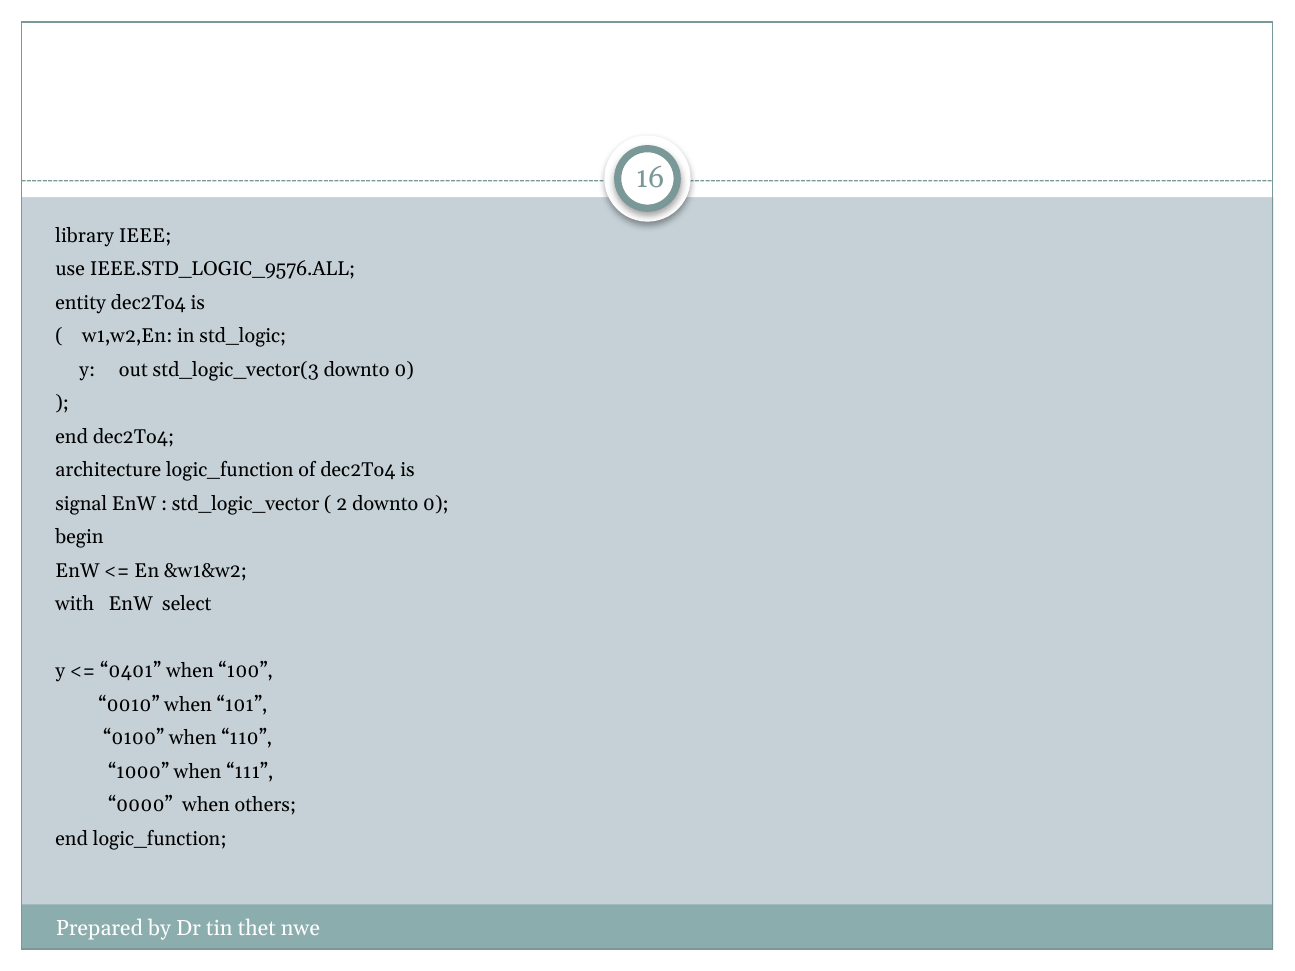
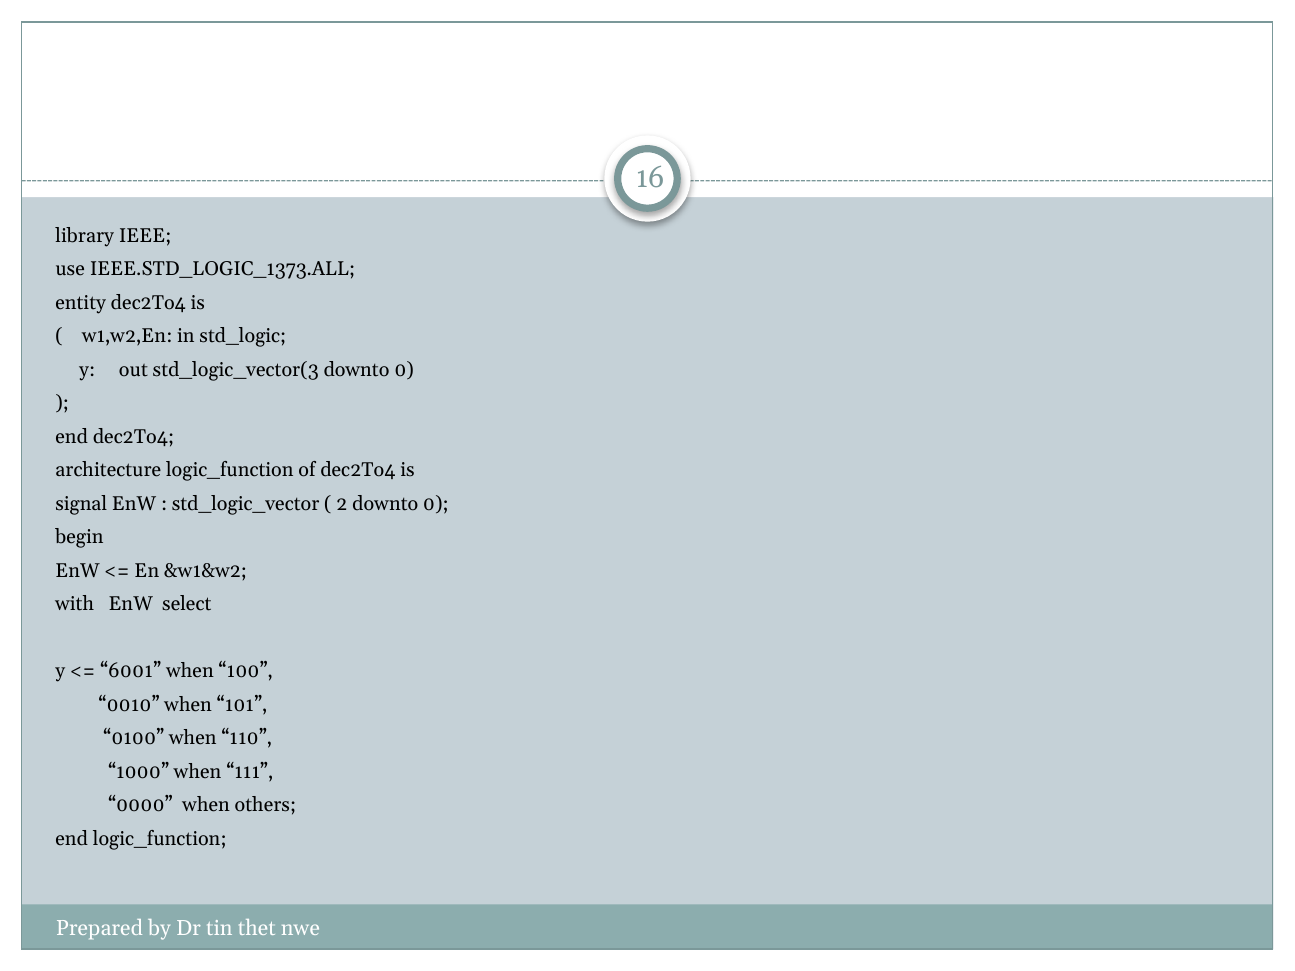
IEEE.STD_LOGIC_9576.ALL: IEEE.STD_LOGIC_9576.ALL -> IEEE.STD_LOGIC_1373.ALL
0401: 0401 -> 6001
